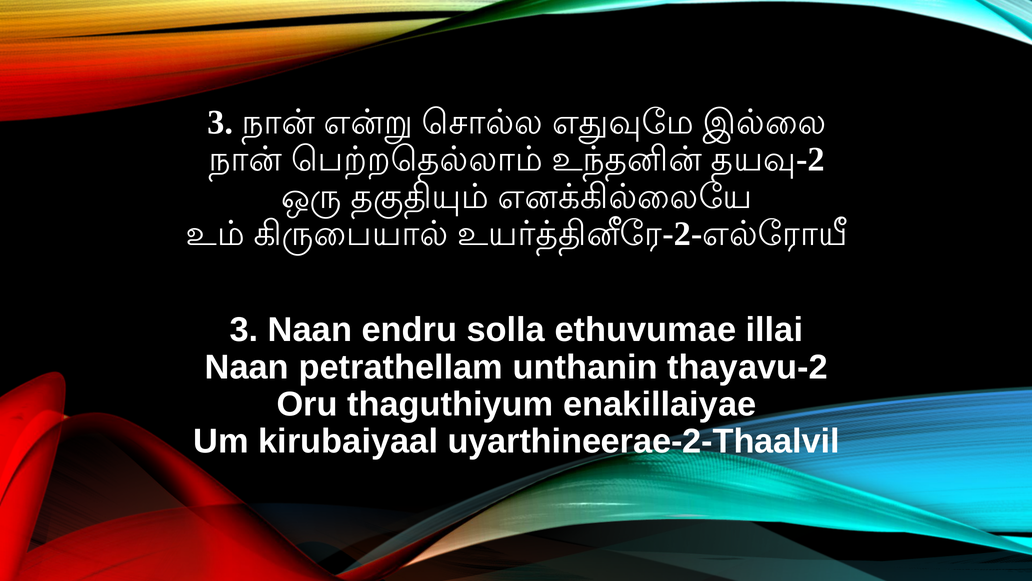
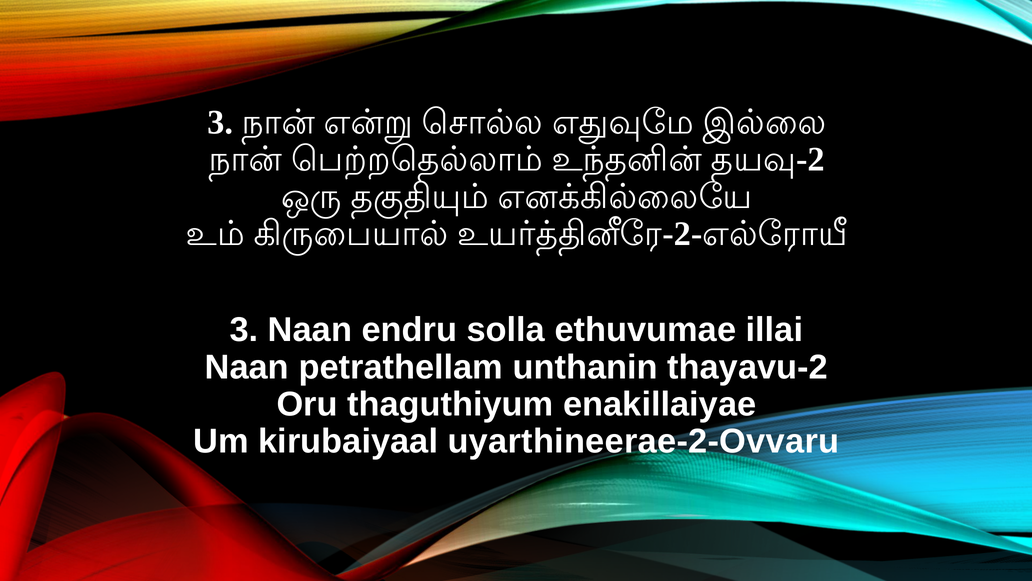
uyarthineerae-2-Thaalvil: uyarthineerae-2-Thaalvil -> uyarthineerae-2-Ovvaru
